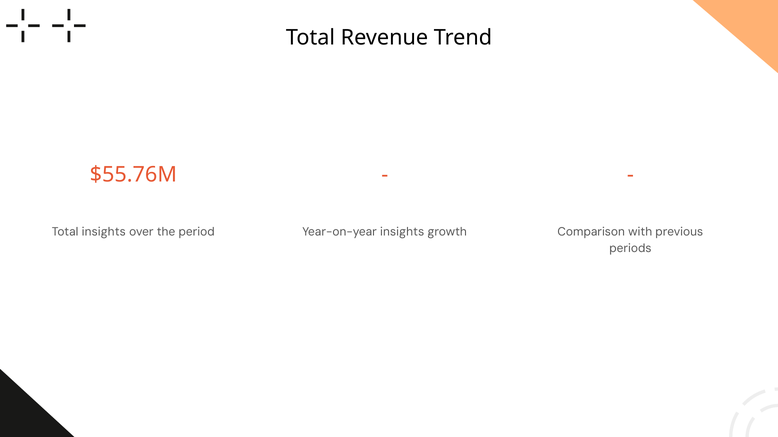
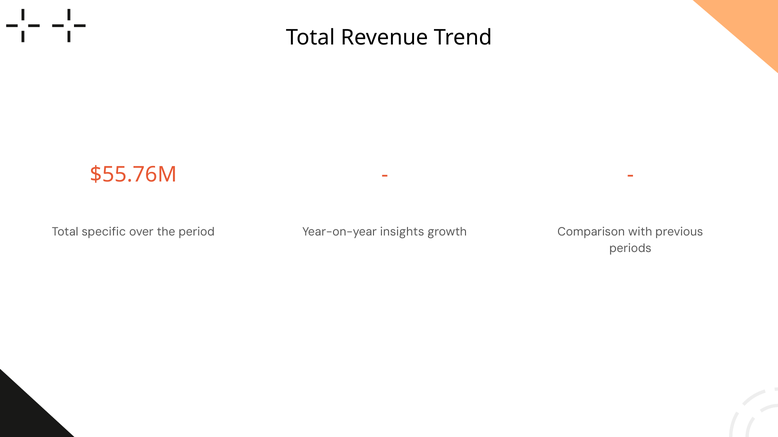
Total insights: insights -> specific
